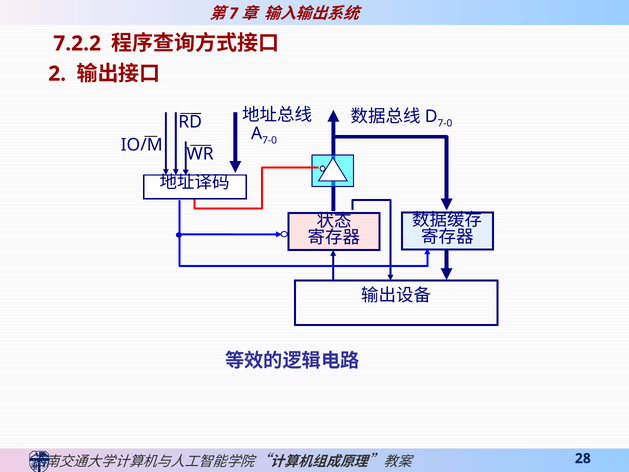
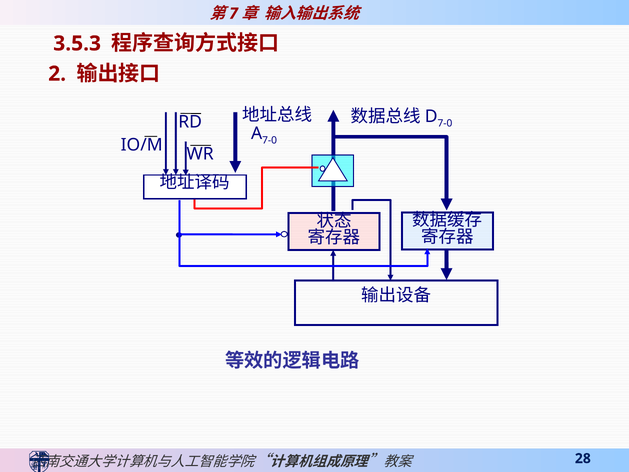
7.2.2: 7.2.2 -> 3.5.3
